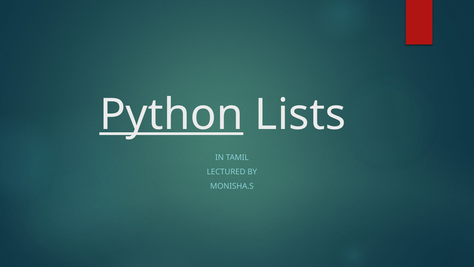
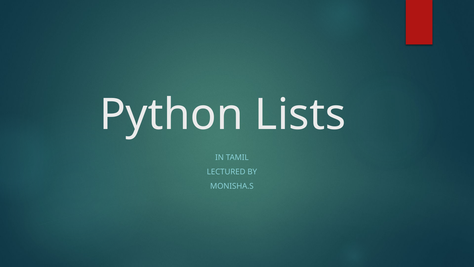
Python underline: present -> none
